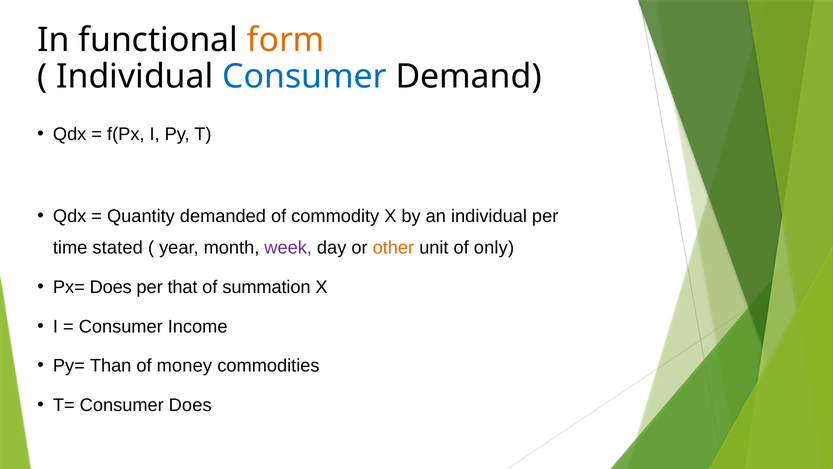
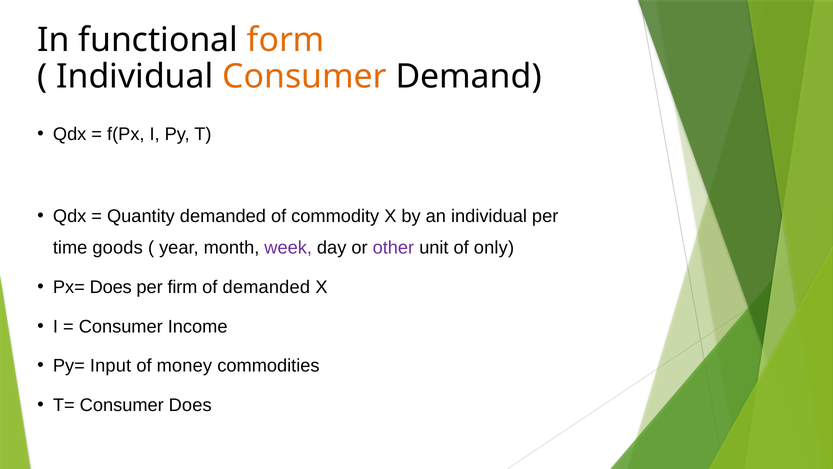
Consumer at (305, 76) colour: blue -> orange
stated: stated -> goods
other colour: orange -> purple
that: that -> firm
of summation: summation -> demanded
Than: Than -> Input
